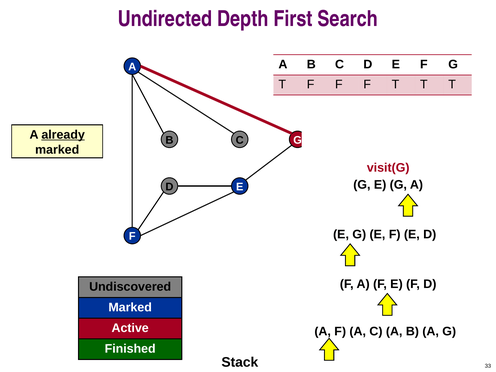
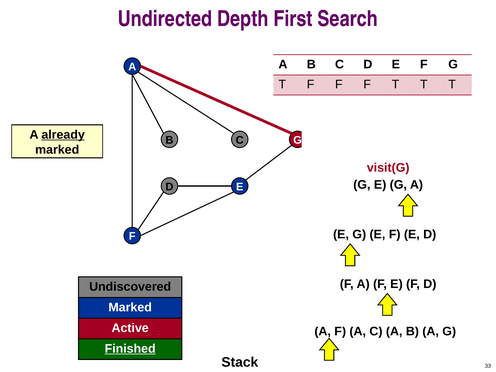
Finished underline: none -> present
